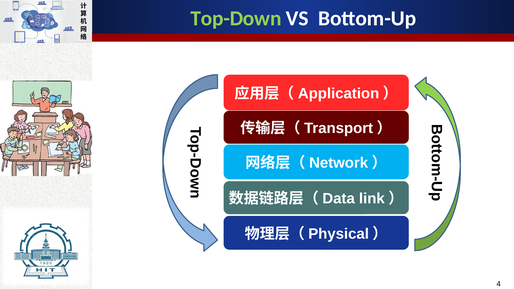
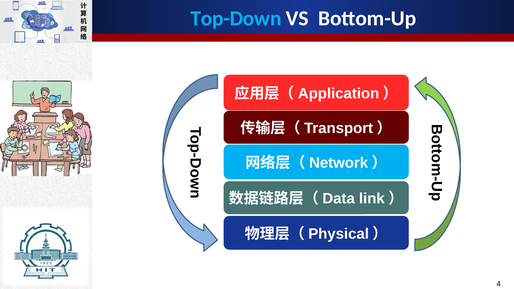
Top-Down colour: light green -> light blue
